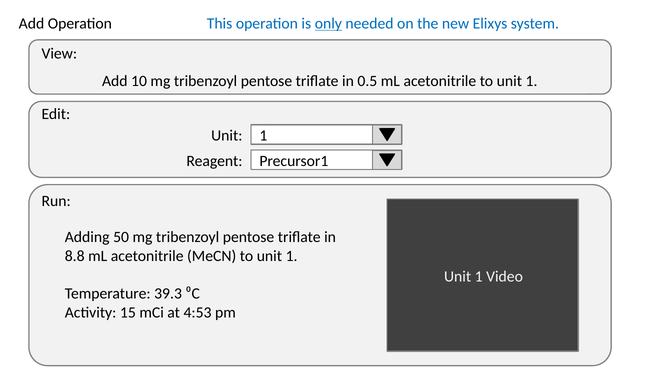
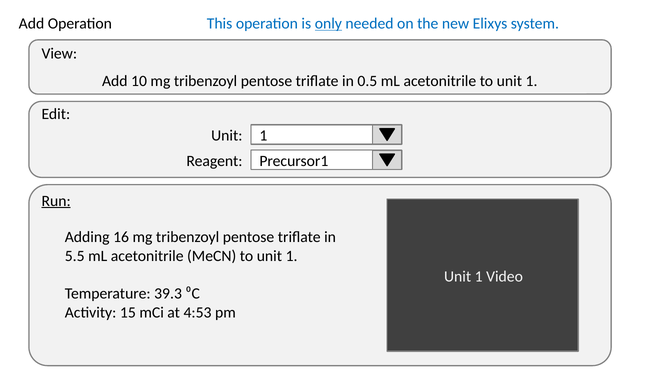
Run underline: none -> present
50: 50 -> 16
8.8: 8.8 -> 5.5
